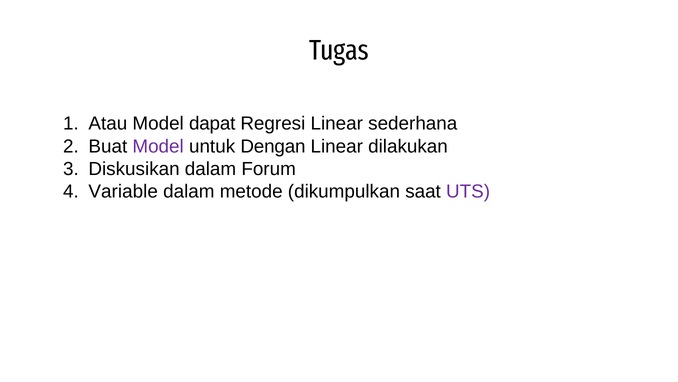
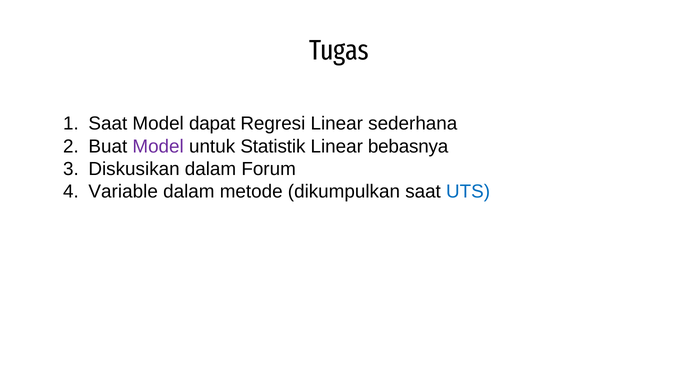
Atau at (108, 123): Atau -> Saat
Dengan: Dengan -> Statistik
dilakukan: dilakukan -> bebasnya
UTS colour: purple -> blue
